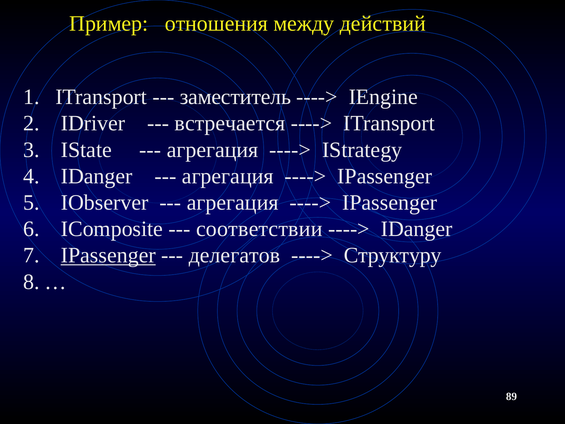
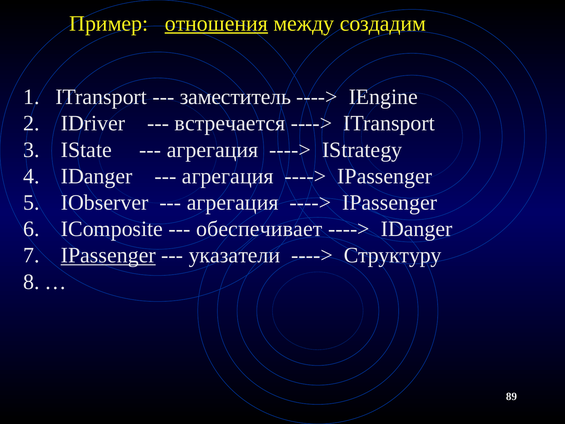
отношения underline: none -> present
действий: действий -> создадим
соответствии: соответствии -> обеспечивает
делегатов: делегатов -> указатели
